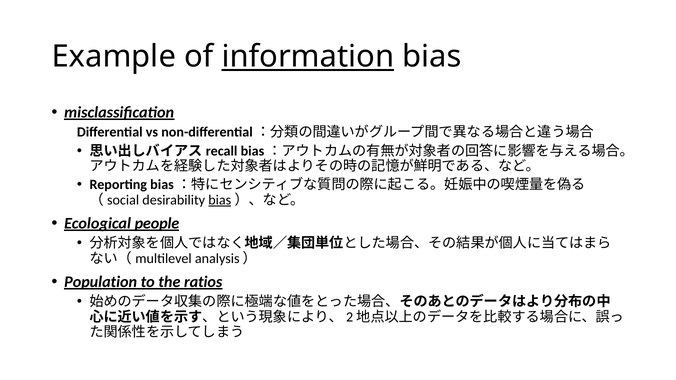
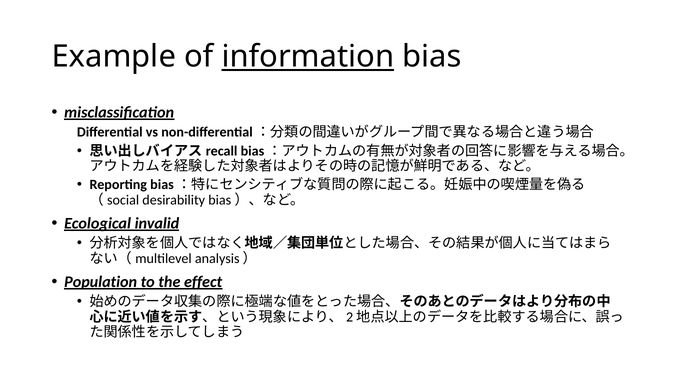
bias at (220, 200) underline: present -> none
people: people -> invalid
ratios: ratios -> effect
